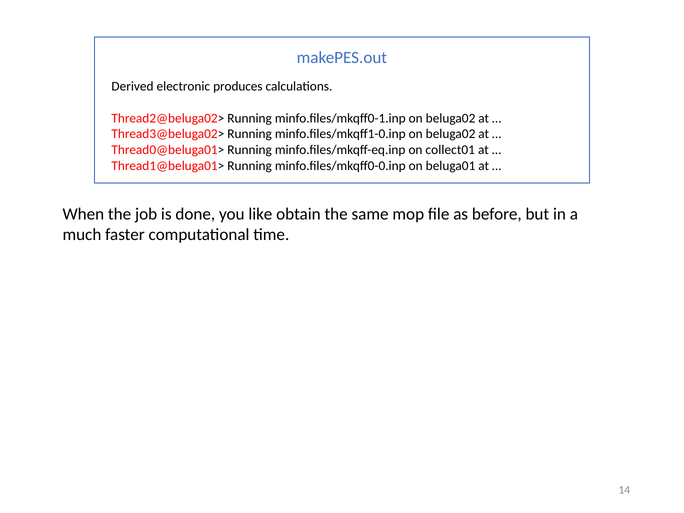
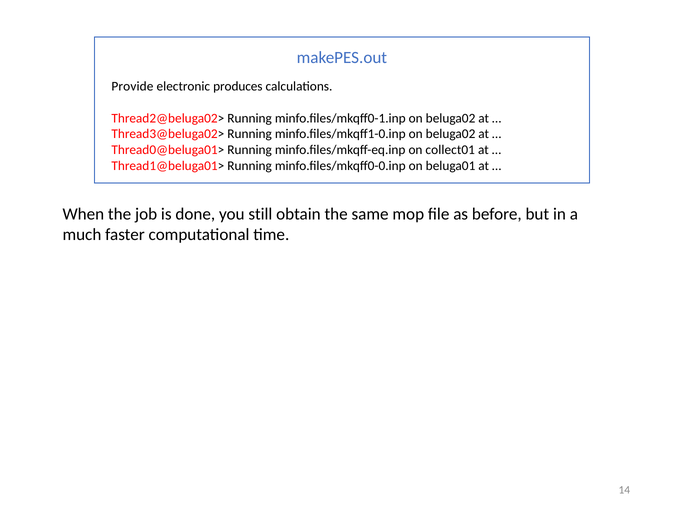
Derived: Derived -> Provide
like: like -> still
